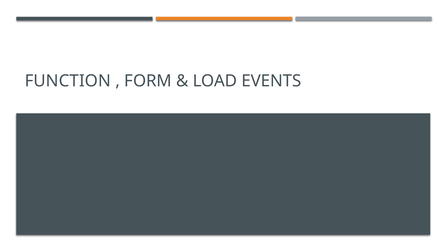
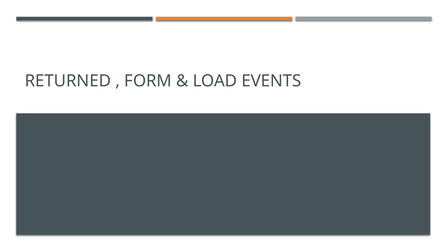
FUNCTION: FUNCTION -> RETURNED
